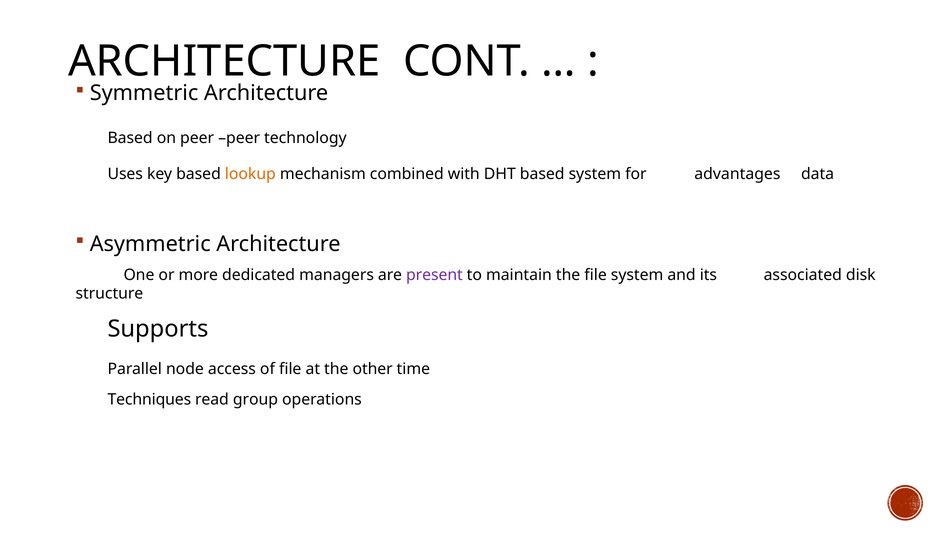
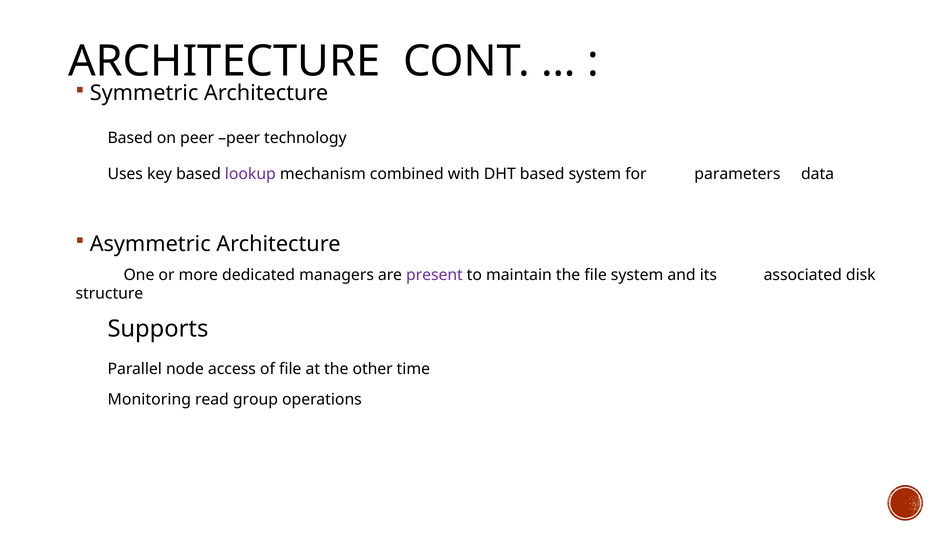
lookup colour: orange -> purple
advantages: advantages -> parameters
Techniques: Techniques -> Monitoring
